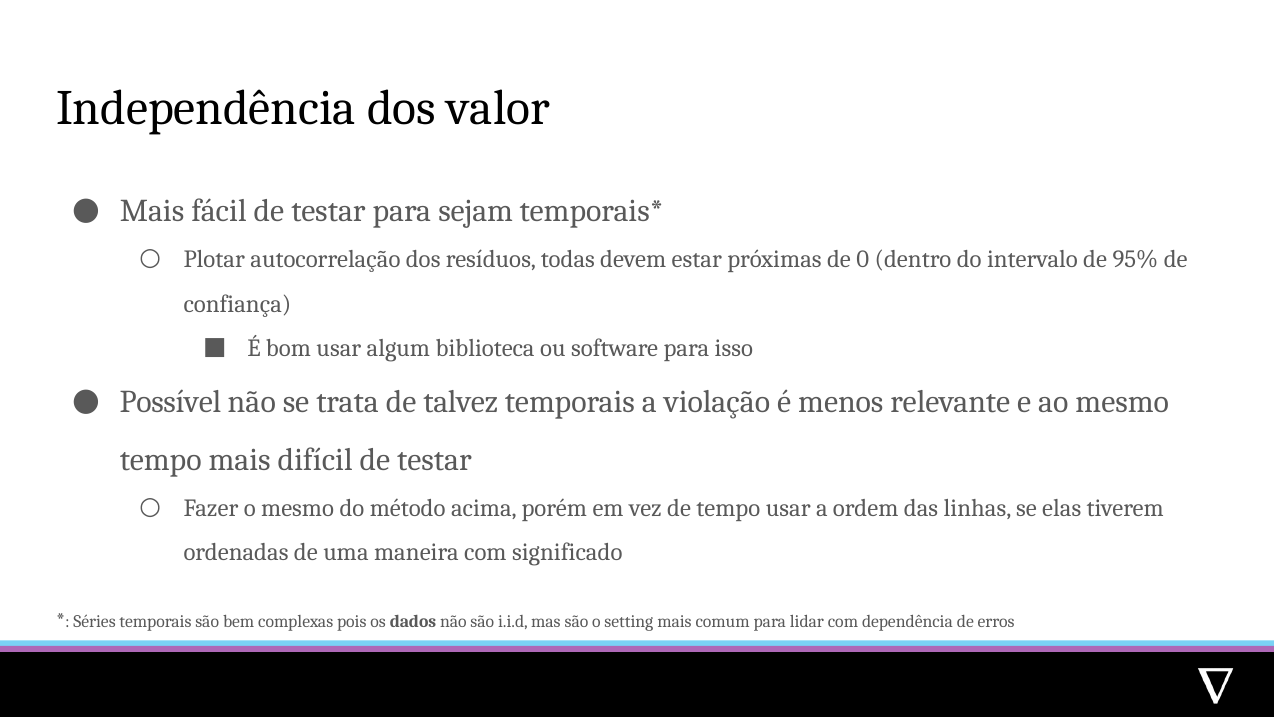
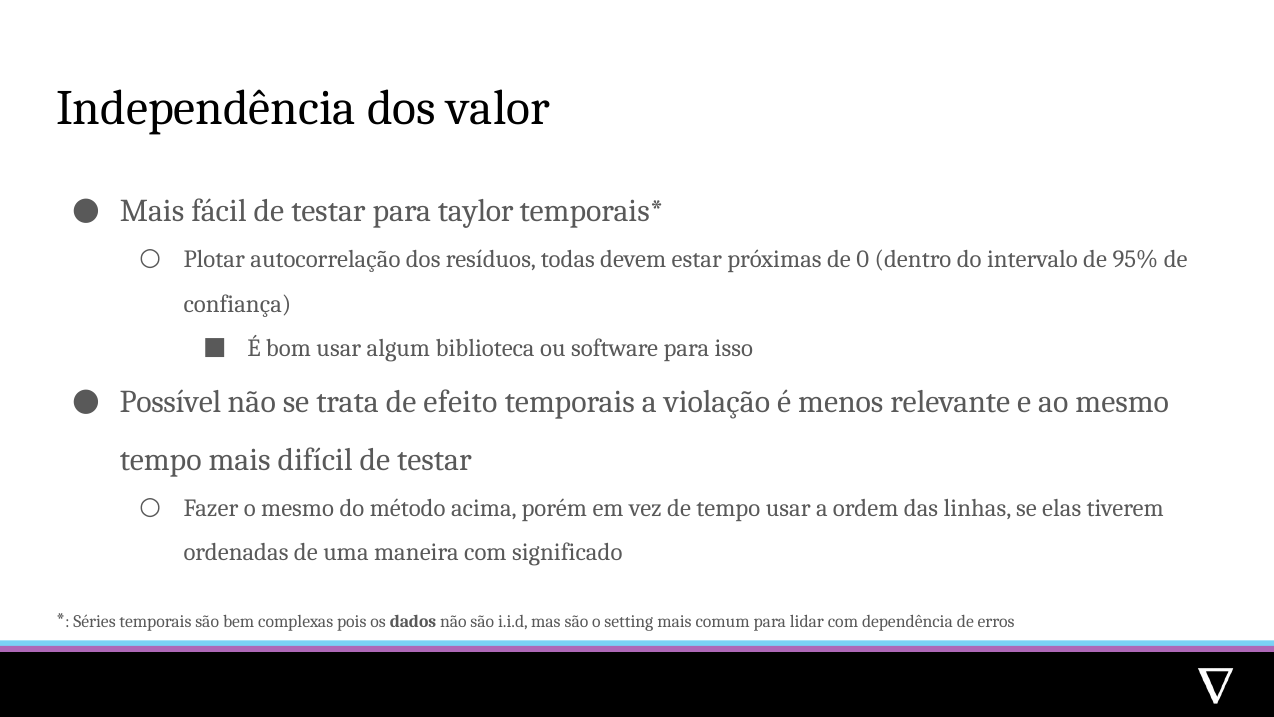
sejam: sejam -> taylor
talvez: talvez -> efeito
